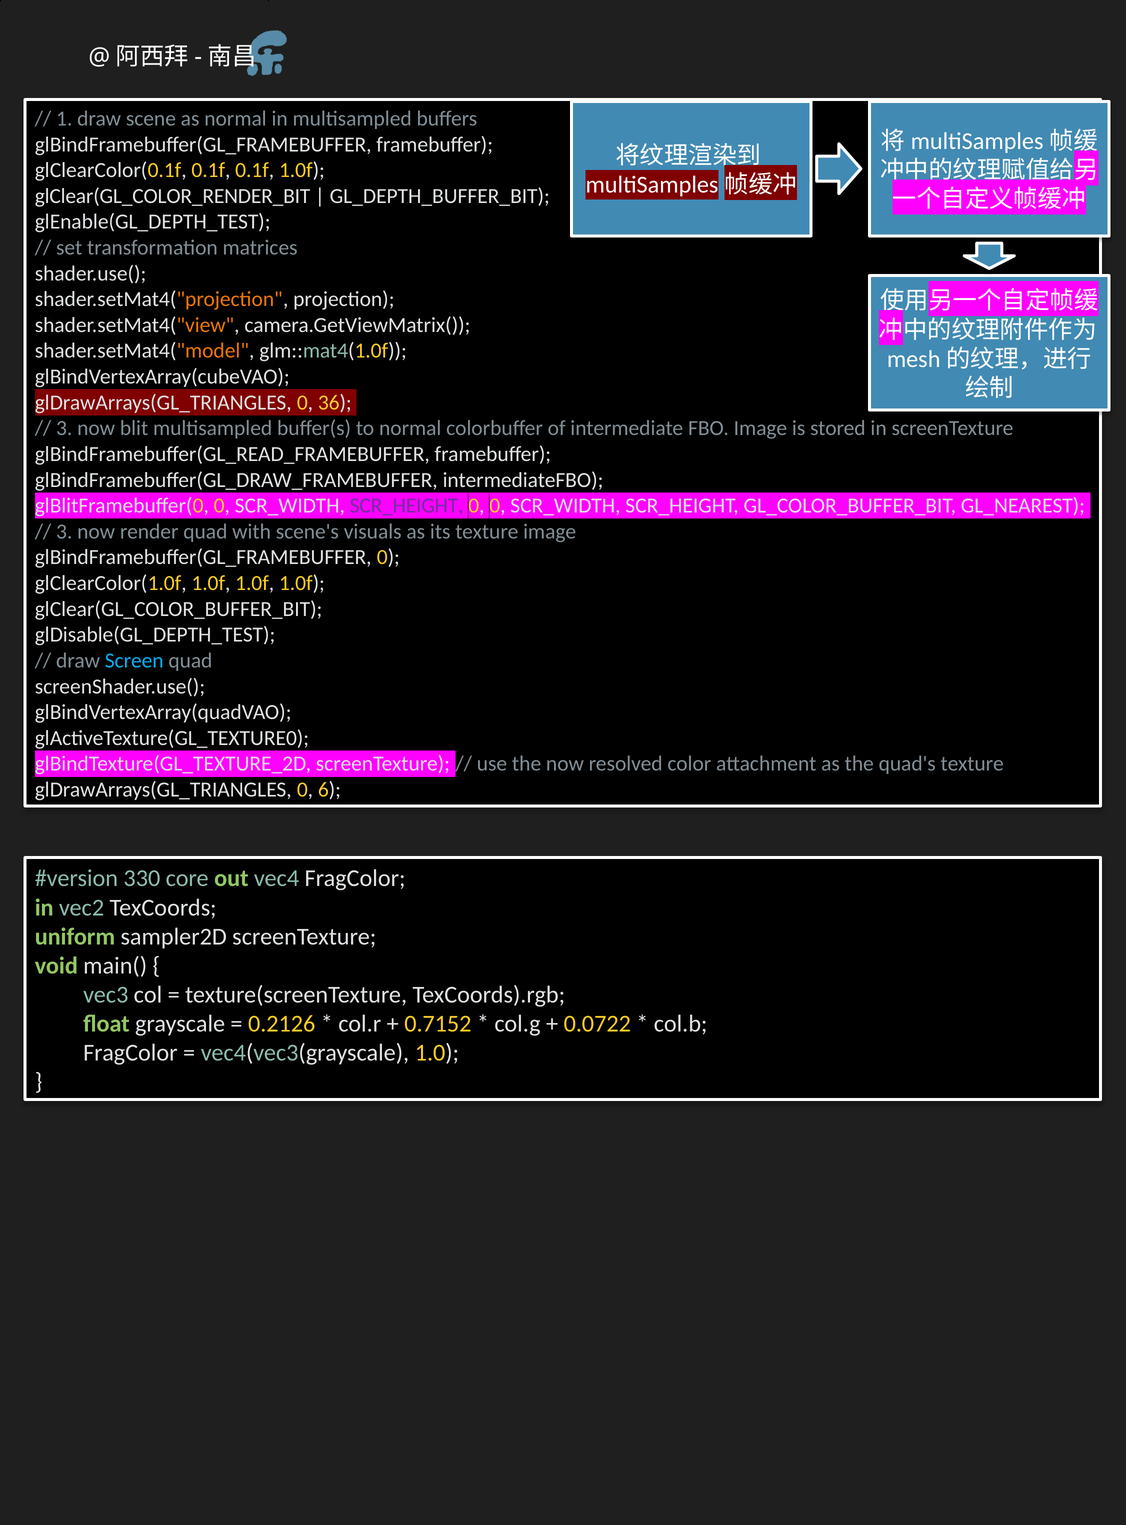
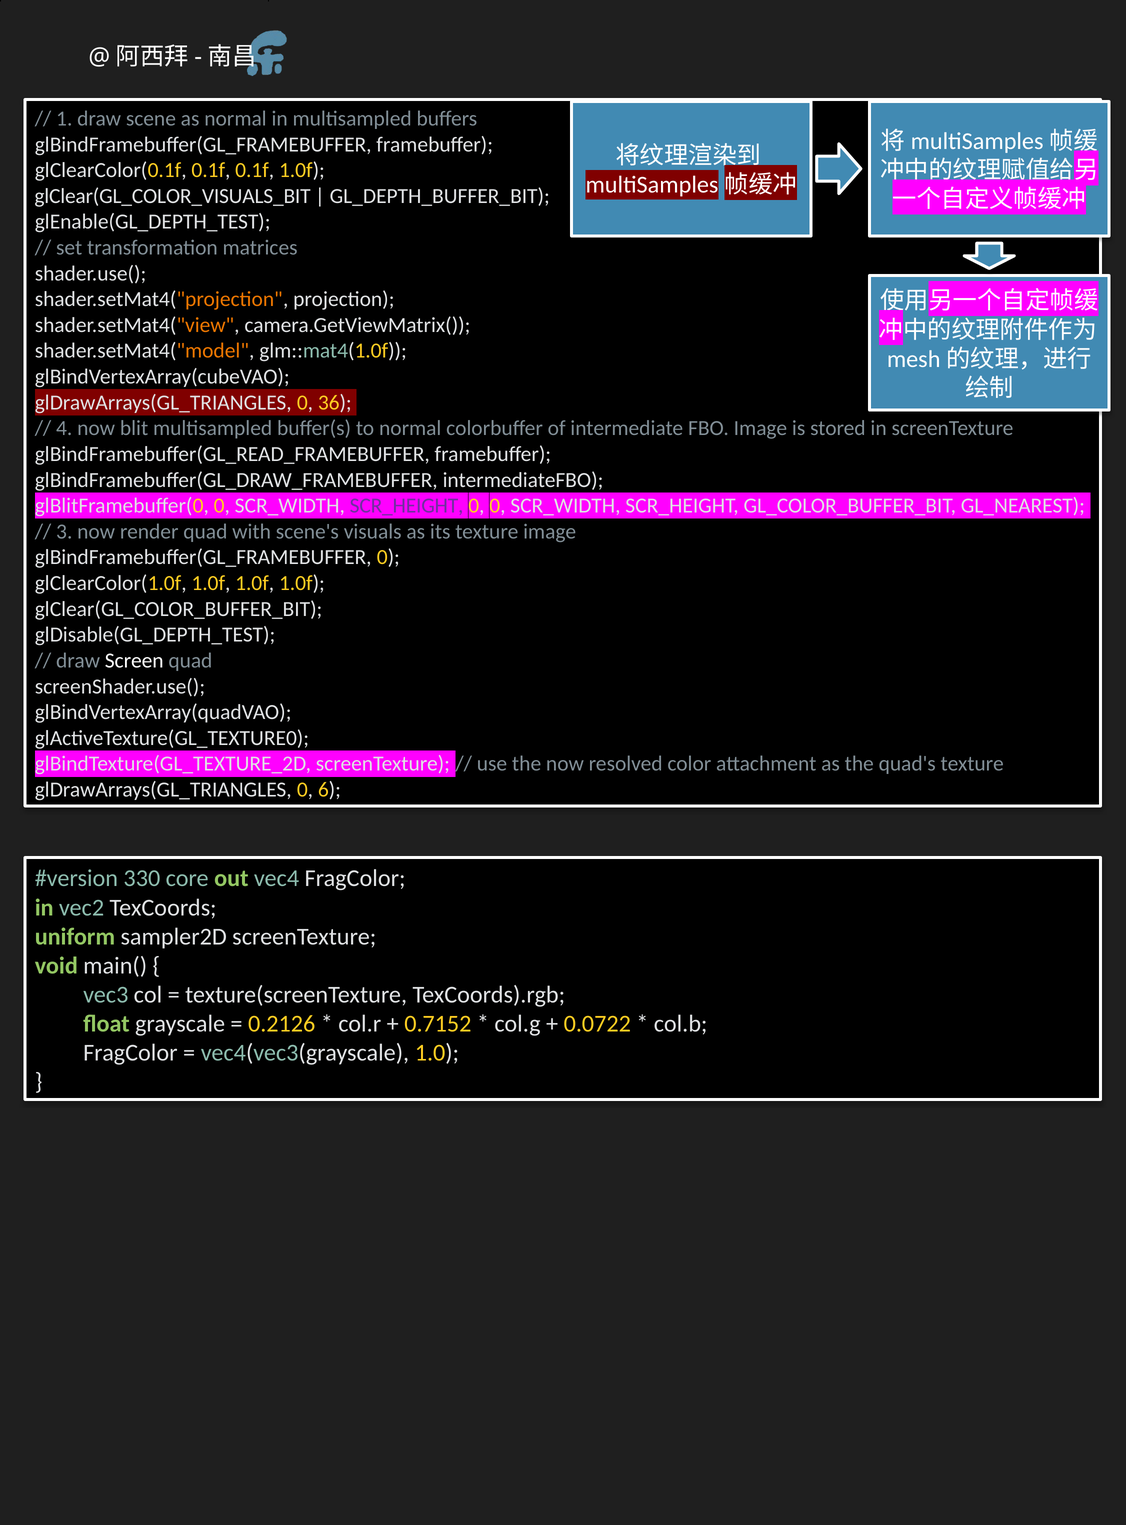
glClear(GL_COLOR_RENDER_BIT: glClear(GL_COLOR_RENDER_BIT -> glClear(GL_COLOR_VISUALS_BIT
3 at (64, 429): 3 -> 4
Screen colour: light blue -> white
